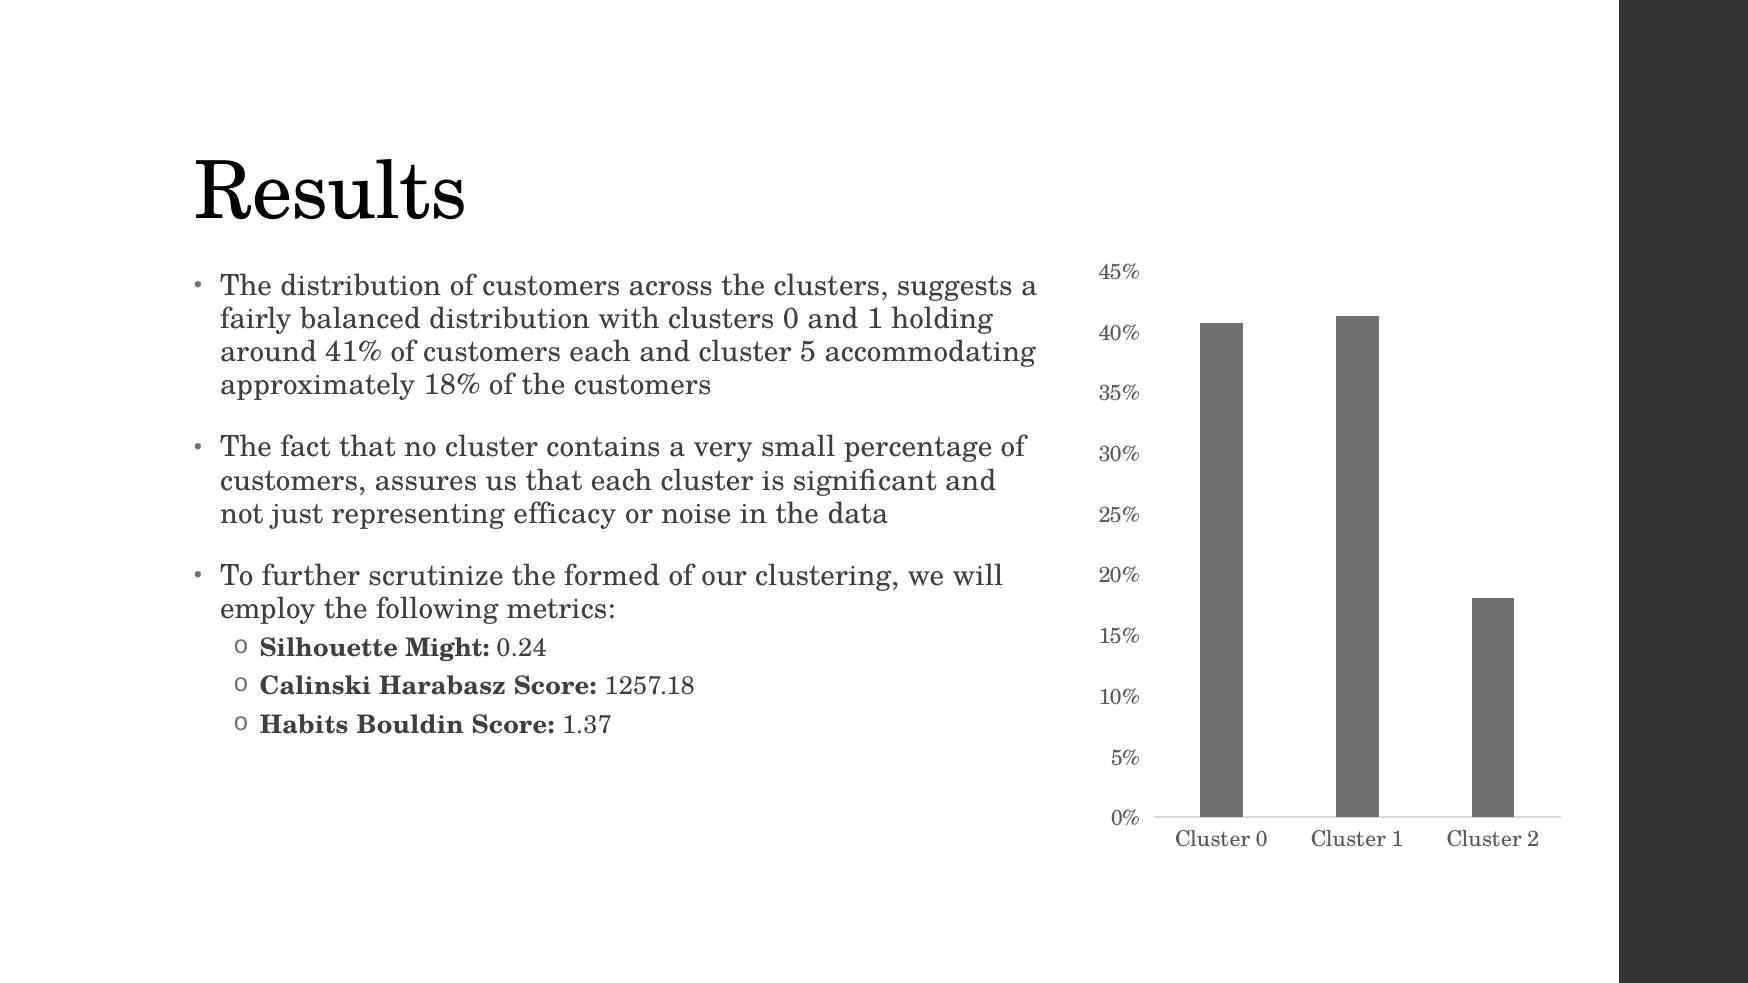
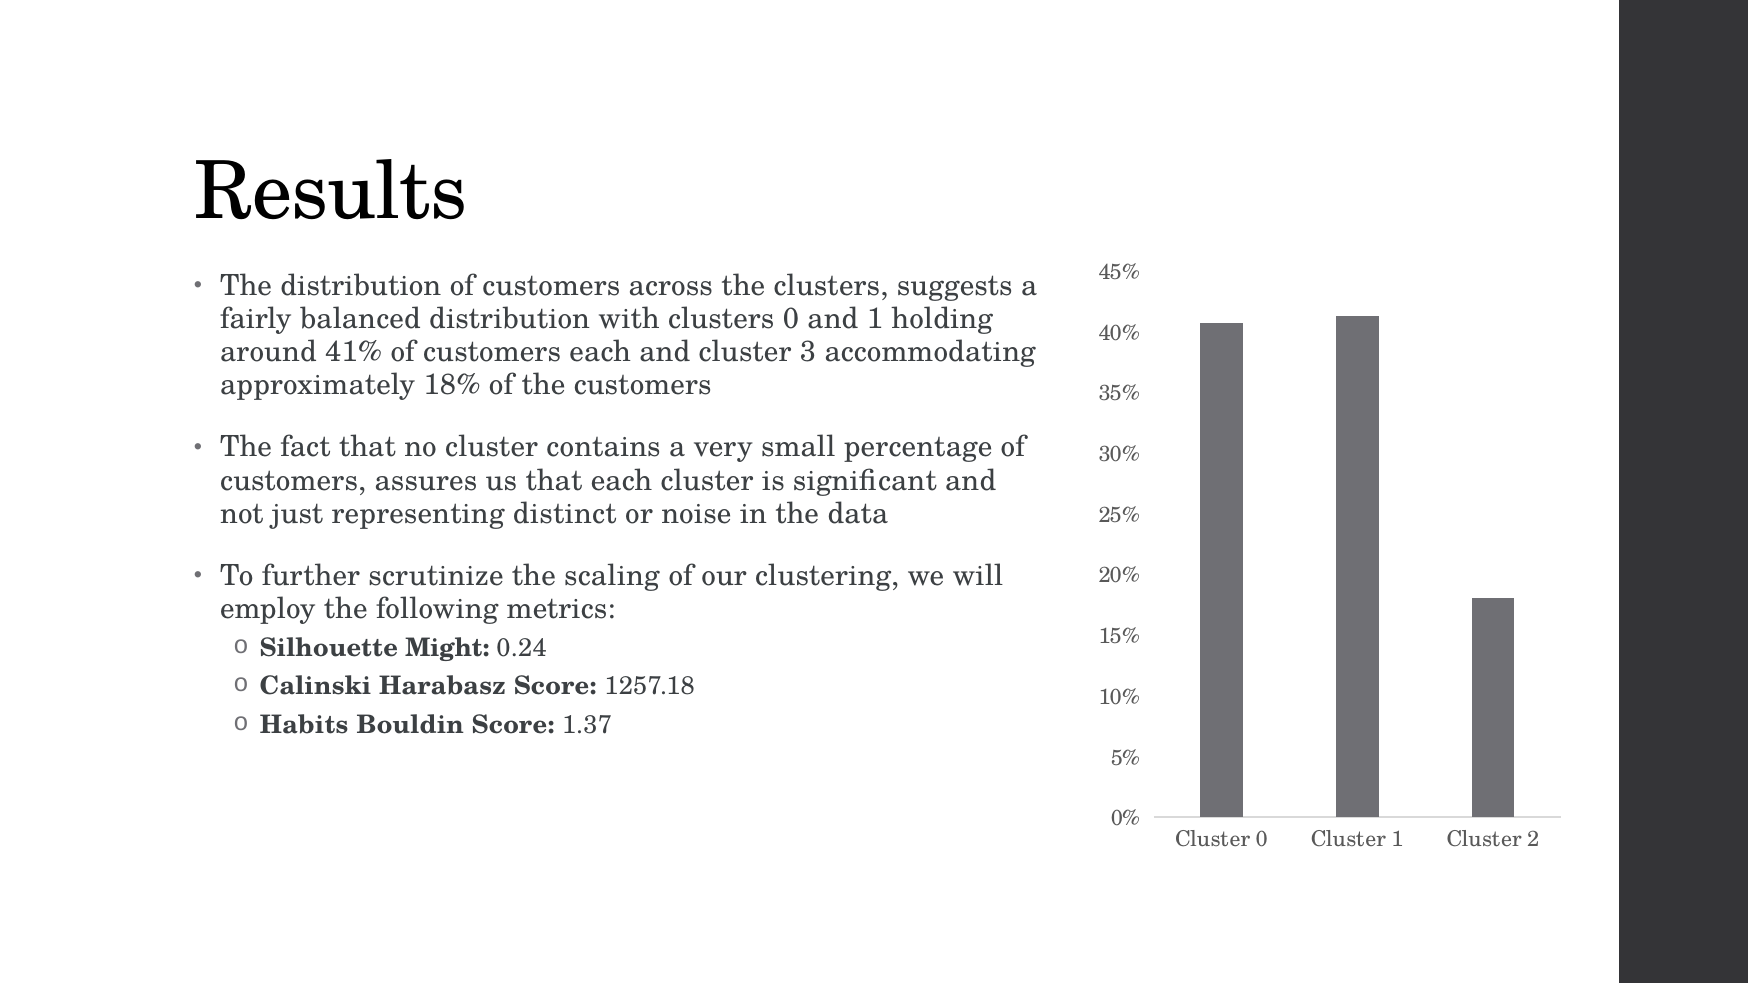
5: 5 -> 3
efficacy: efficacy -> distinct
formed: formed -> scaling
